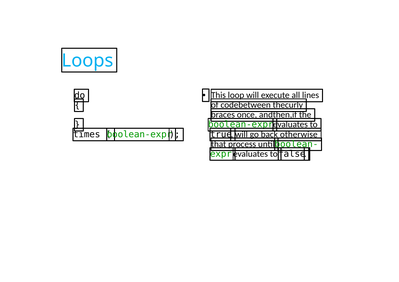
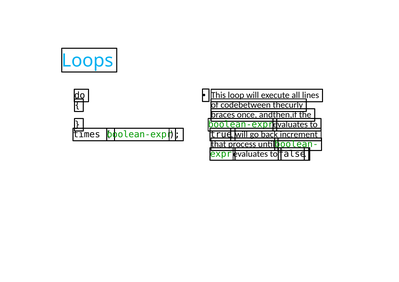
otherwise: otherwise -> increment
